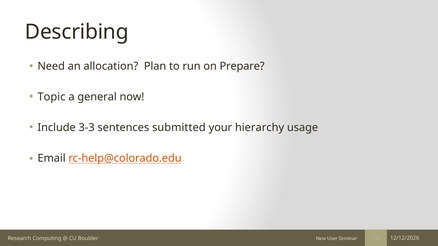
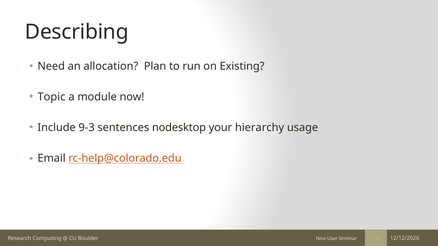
Prepare: Prepare -> Existing
general: general -> module
3-3: 3-3 -> 9-3
submitted: submitted -> nodesktop
